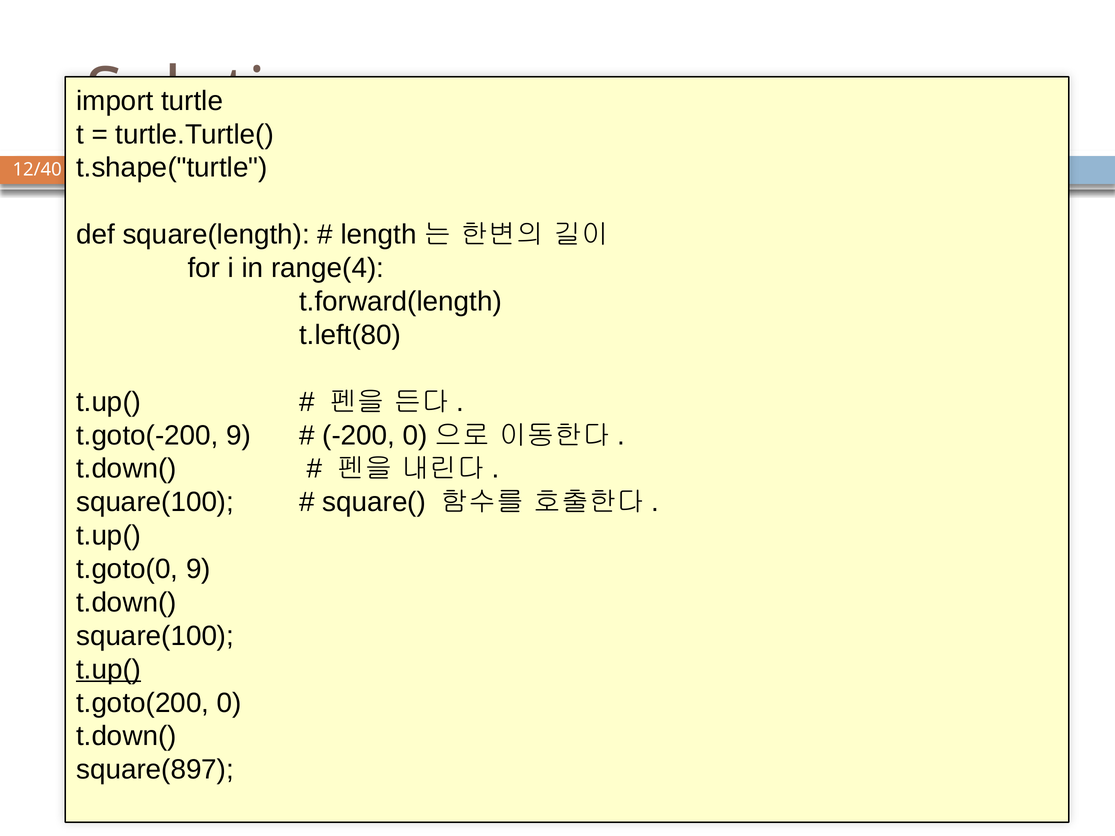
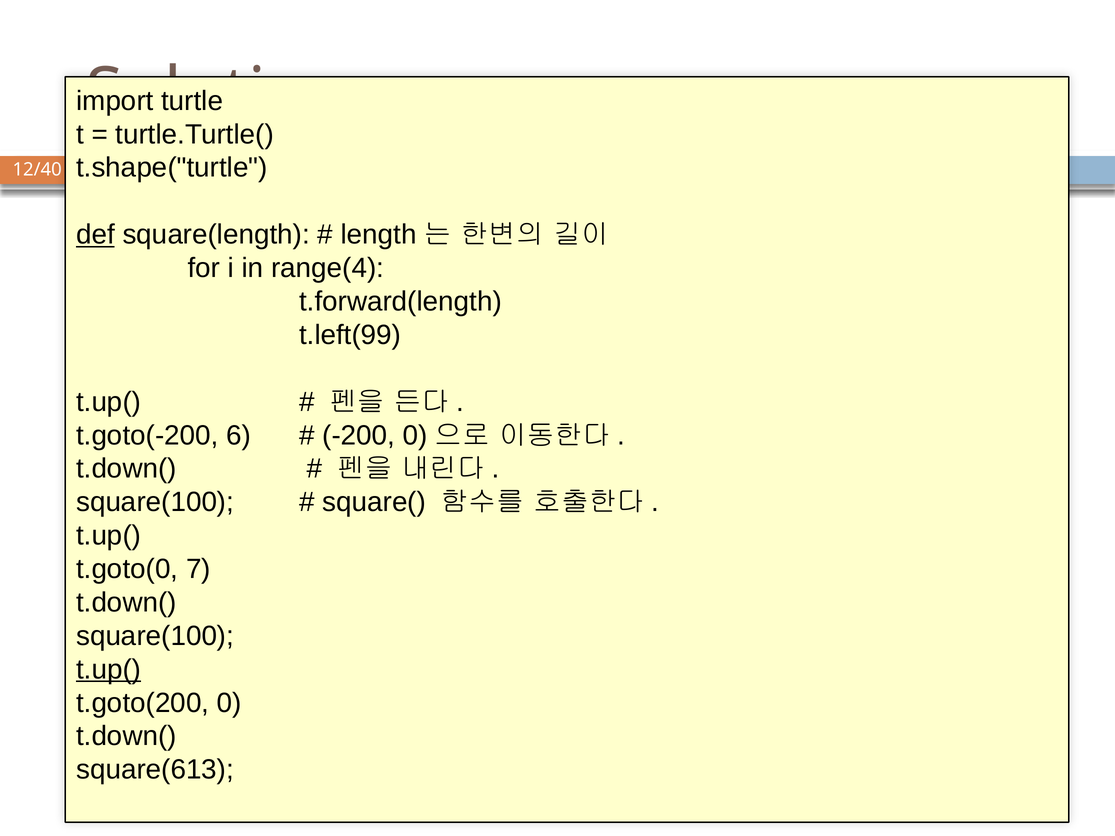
def underline: none -> present
t.left(80: t.left(80 -> t.left(99
t.goto(-200 9: 9 -> 6
t.goto(0 9: 9 -> 7
square(897: square(897 -> square(613
